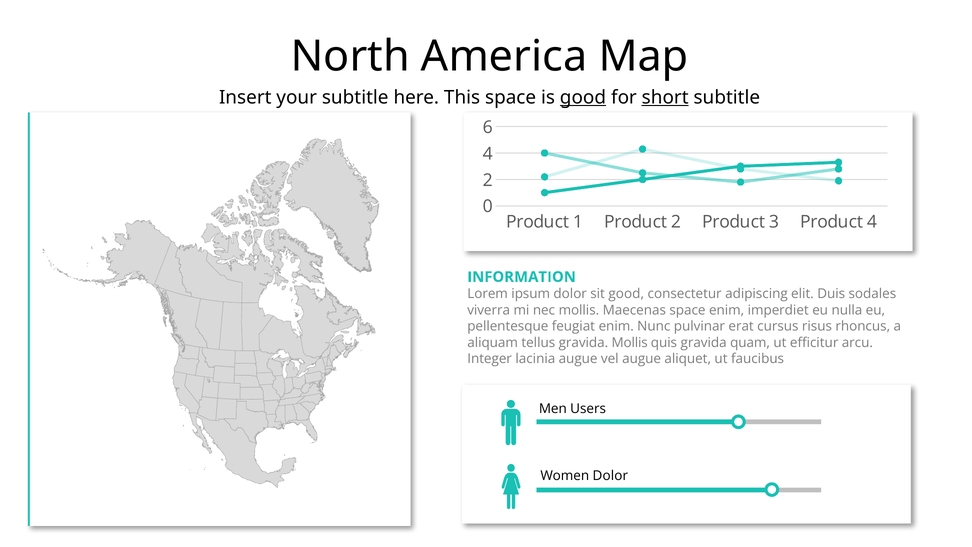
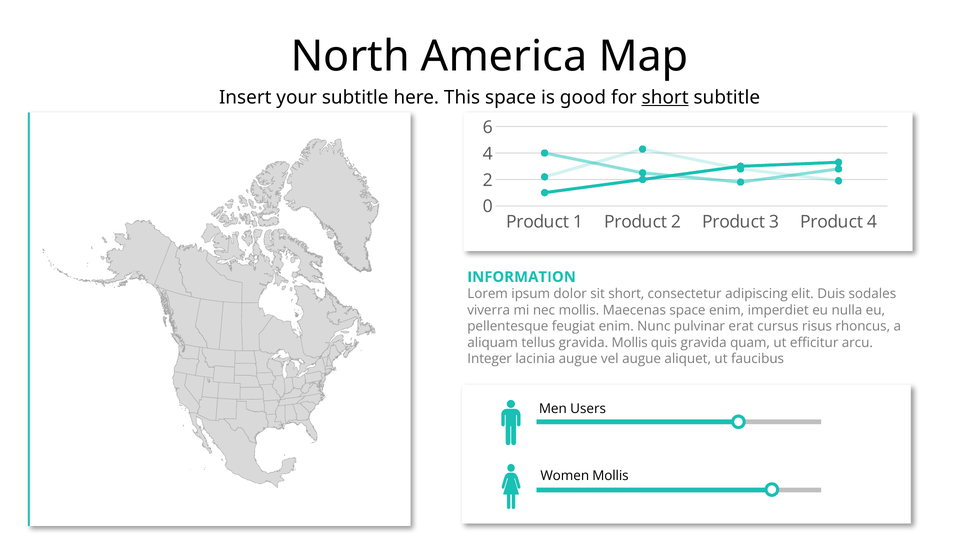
good at (583, 97) underline: present -> none
sit good: good -> short
Women Dolor: Dolor -> Mollis
